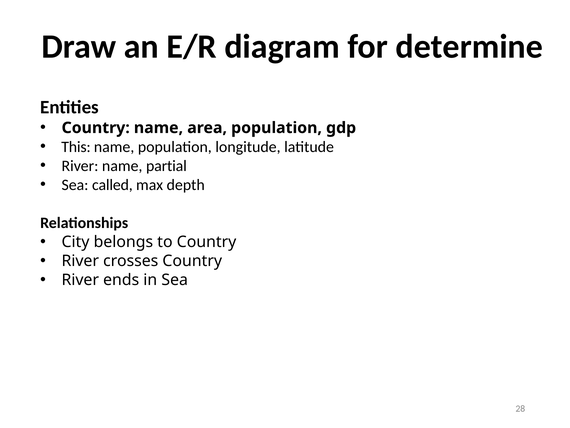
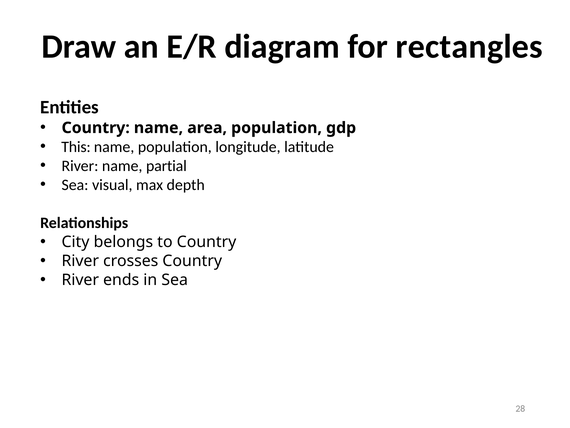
determine: determine -> rectangles
called: called -> visual
